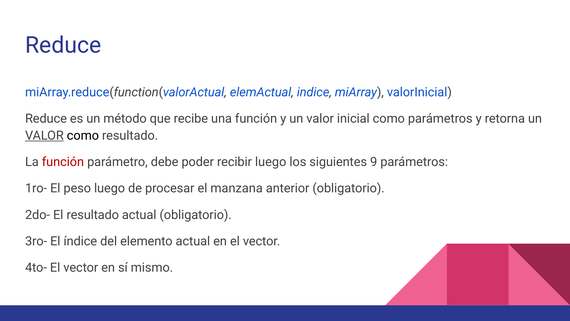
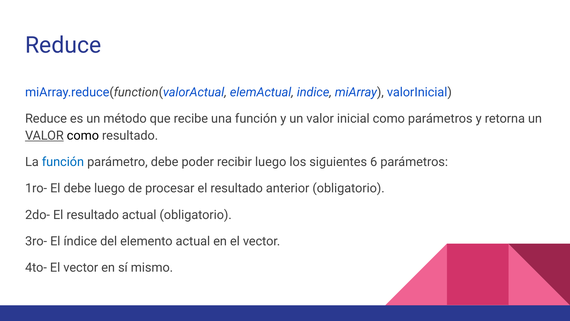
función at (63, 162) colour: red -> blue
9: 9 -> 6
El peso: peso -> debe
procesar el manzana: manzana -> resultado
